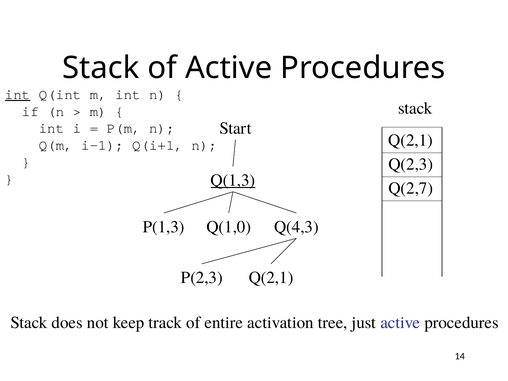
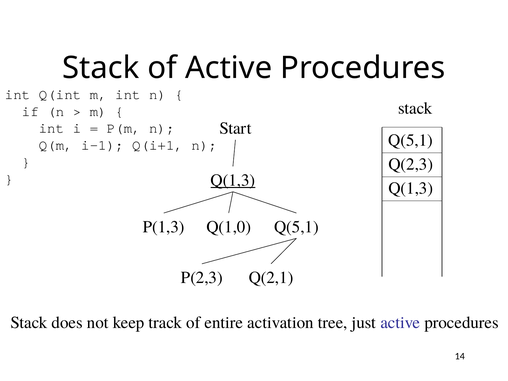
int at (18, 94) underline: present -> none
Q(2,1 at (411, 140): Q(2,1 -> Q(5,1
Q(2,7 at (411, 188): Q(2,7 -> Q(1,3
P(1,3 Q(4,3: Q(4,3 -> Q(5,1
